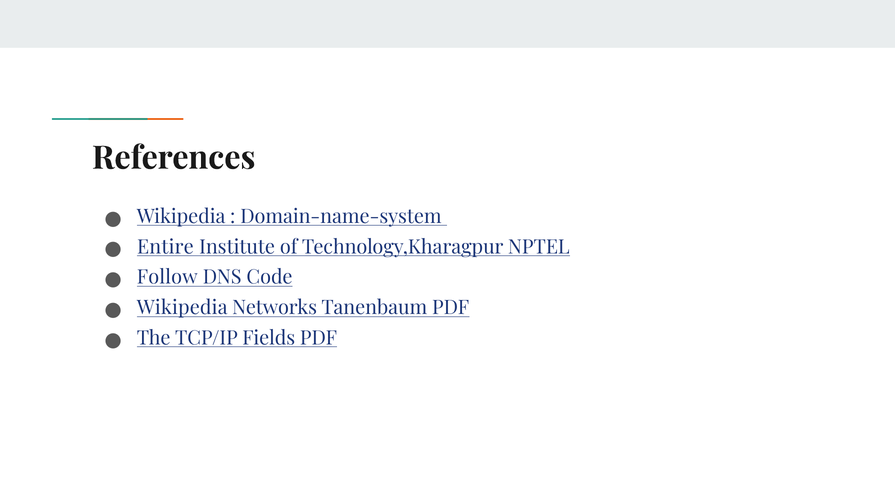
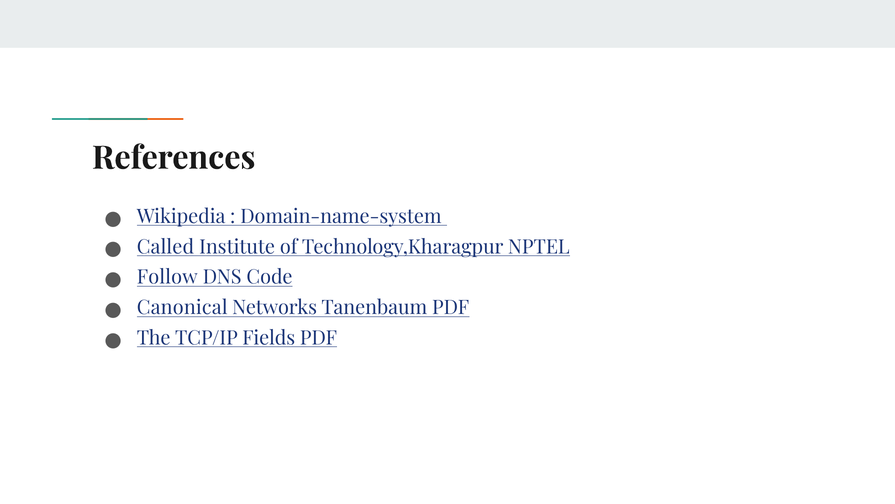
Entire: Entire -> Called
Wikipedia at (182, 307): Wikipedia -> Canonical
